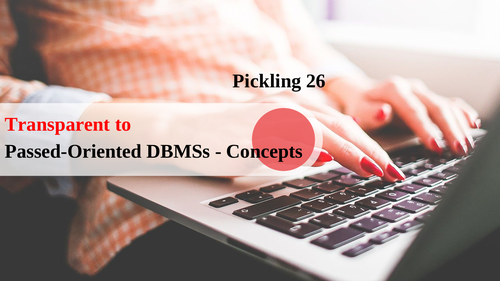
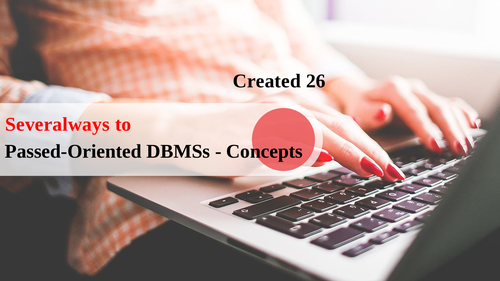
Pickling: Pickling -> Created
Transparent: Transparent -> Severalways
